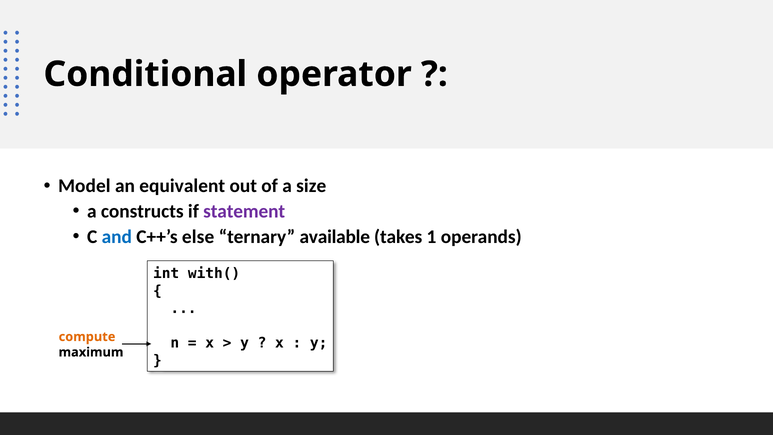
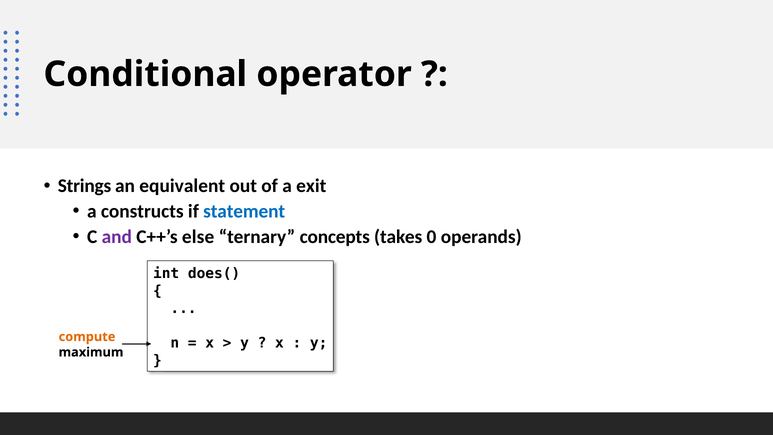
Model: Model -> Strings
size: size -> exit
statement colour: purple -> blue
and colour: blue -> purple
available: available -> concepts
1: 1 -> 0
with(: with( -> does(
